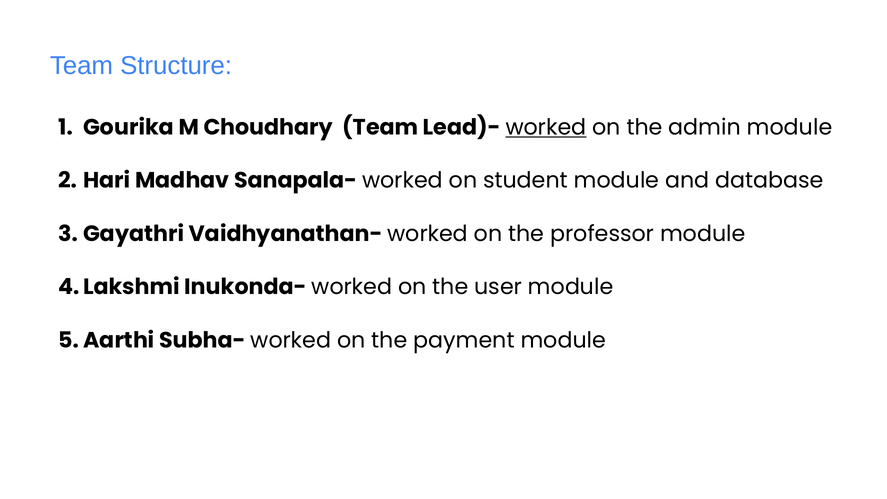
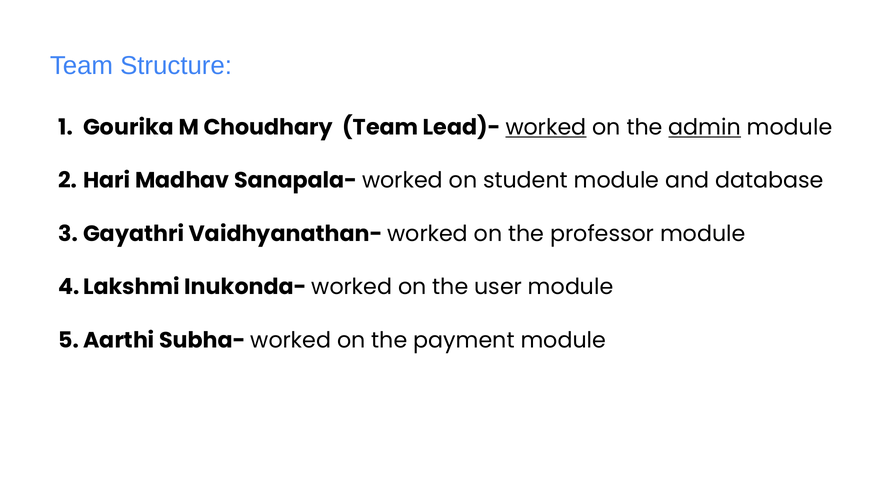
admin underline: none -> present
